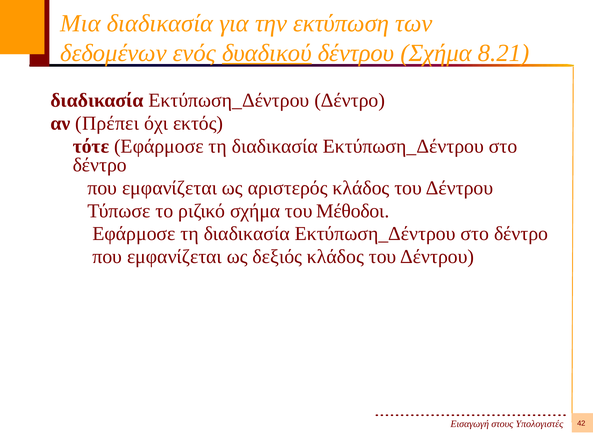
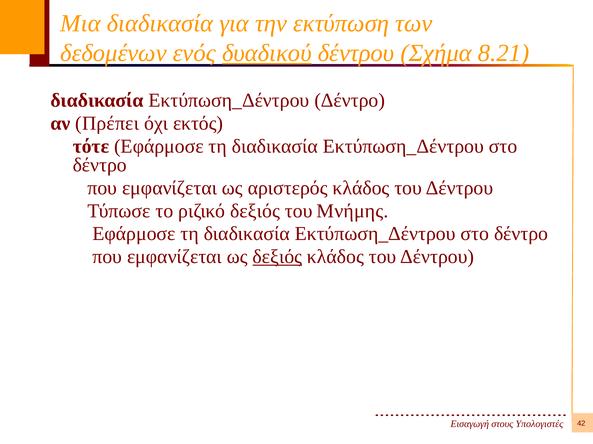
ριζικό σχήμα: σχήμα -> δεξιός
Μέθοδοι: Μέθοδοι -> Μνήμης
δεξιός at (277, 257) underline: none -> present
